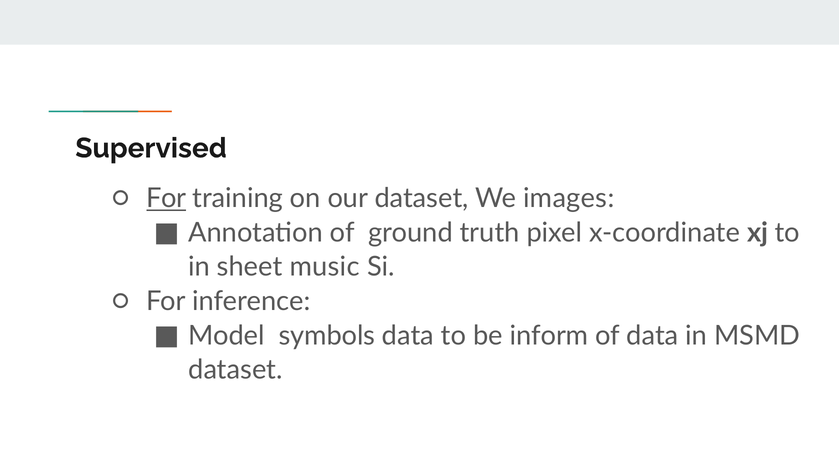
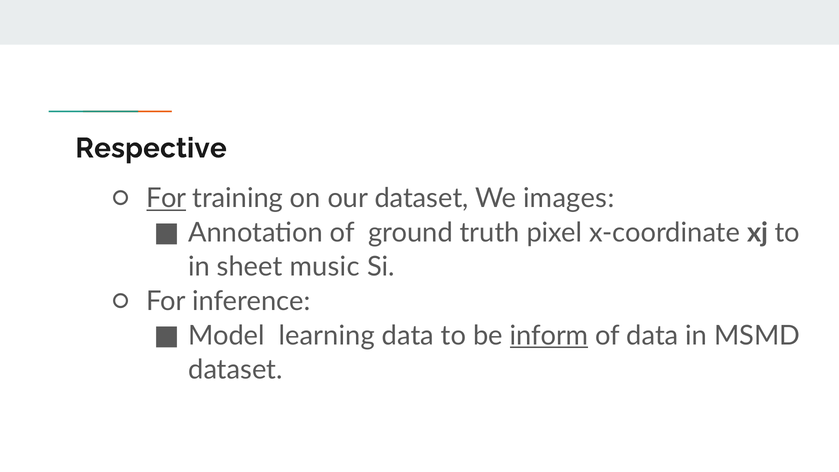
Supervised: Supervised -> Respective
symbols: symbols -> learning
inform underline: none -> present
